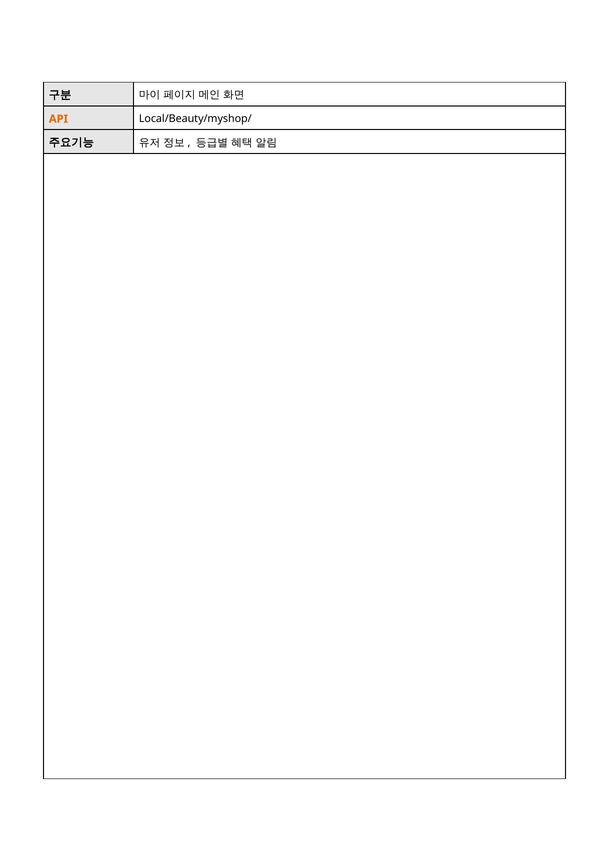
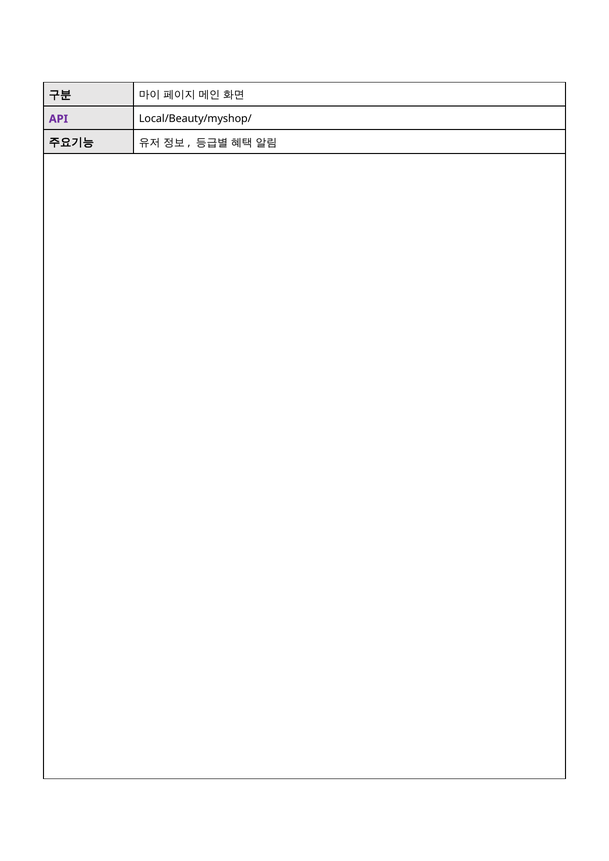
API at (58, 119) colour: orange -> purple
